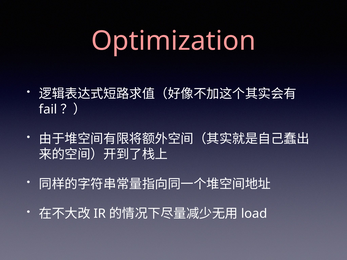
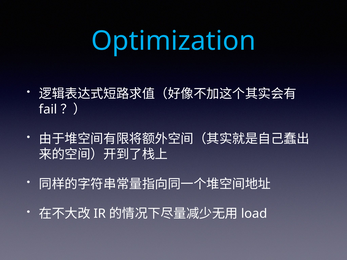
Optimization colour: pink -> light blue
